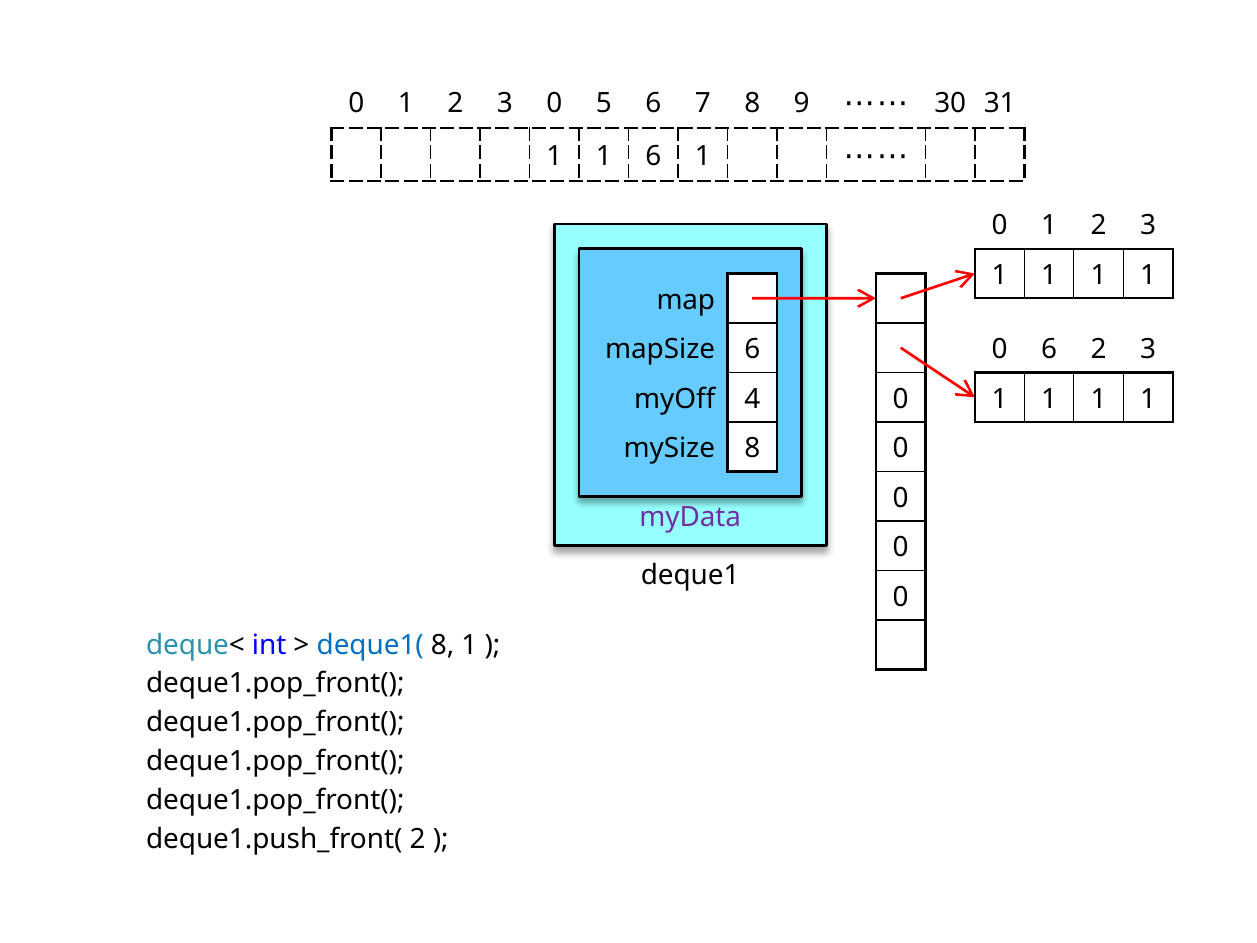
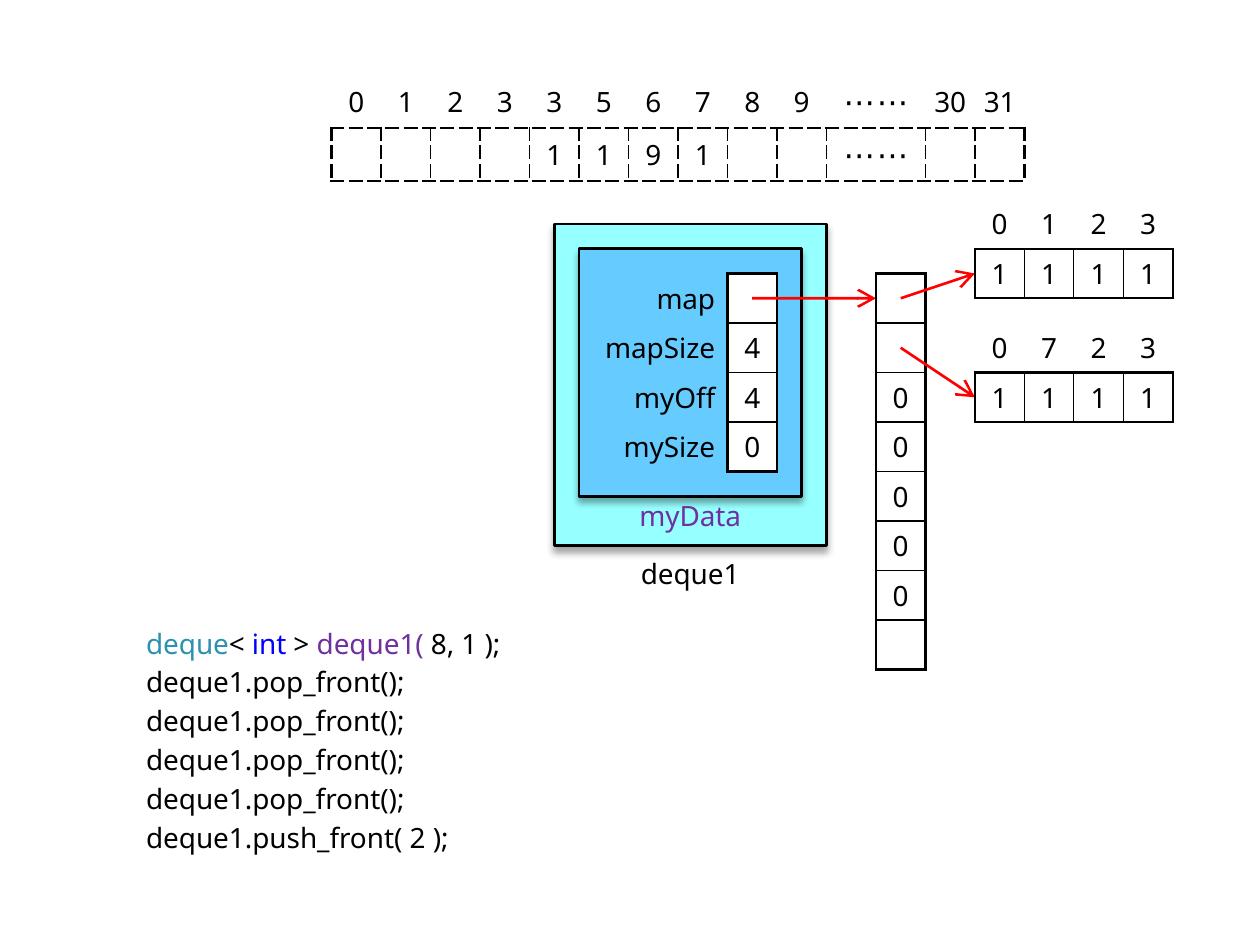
3 0: 0 -> 3
1 6: 6 -> 9
mapSize 6: 6 -> 4
0 6: 6 -> 7
mySize 8: 8 -> 0
deque1( colour: blue -> purple
